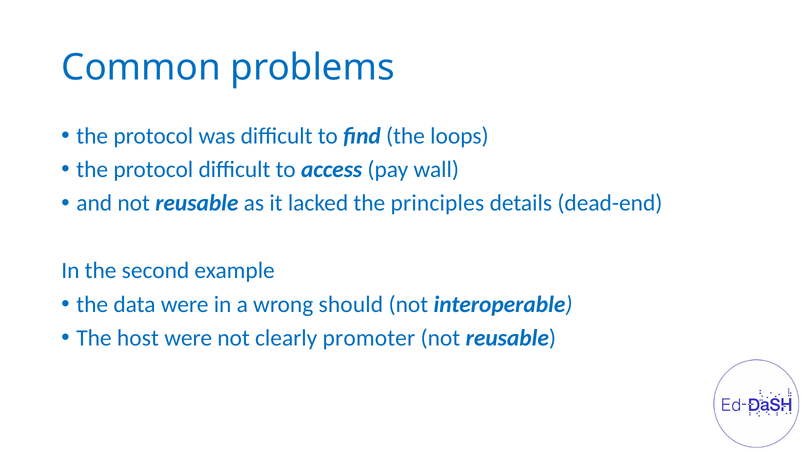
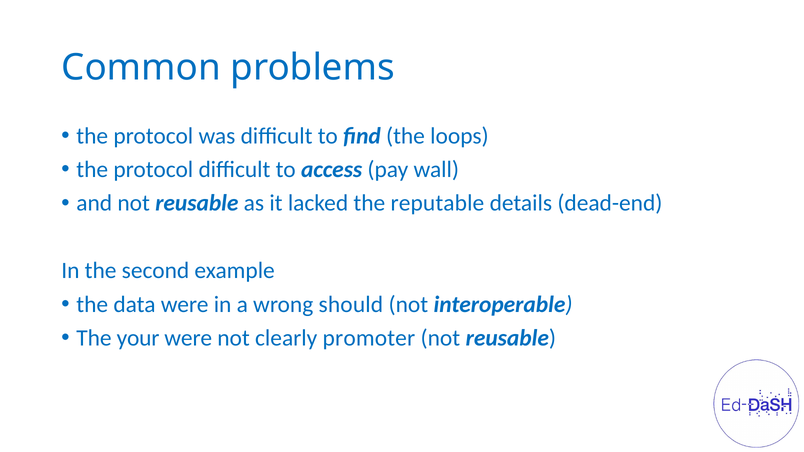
principles: principles -> reputable
host: host -> your
